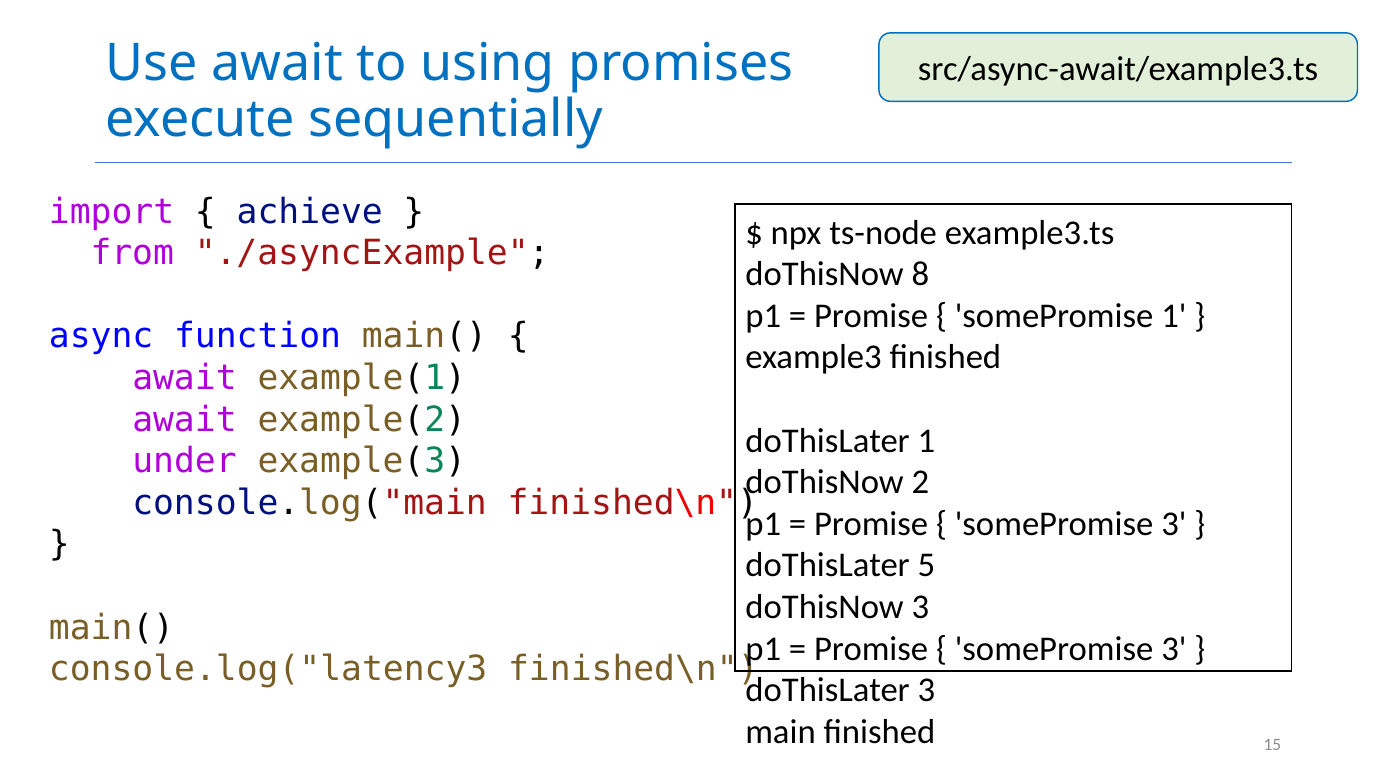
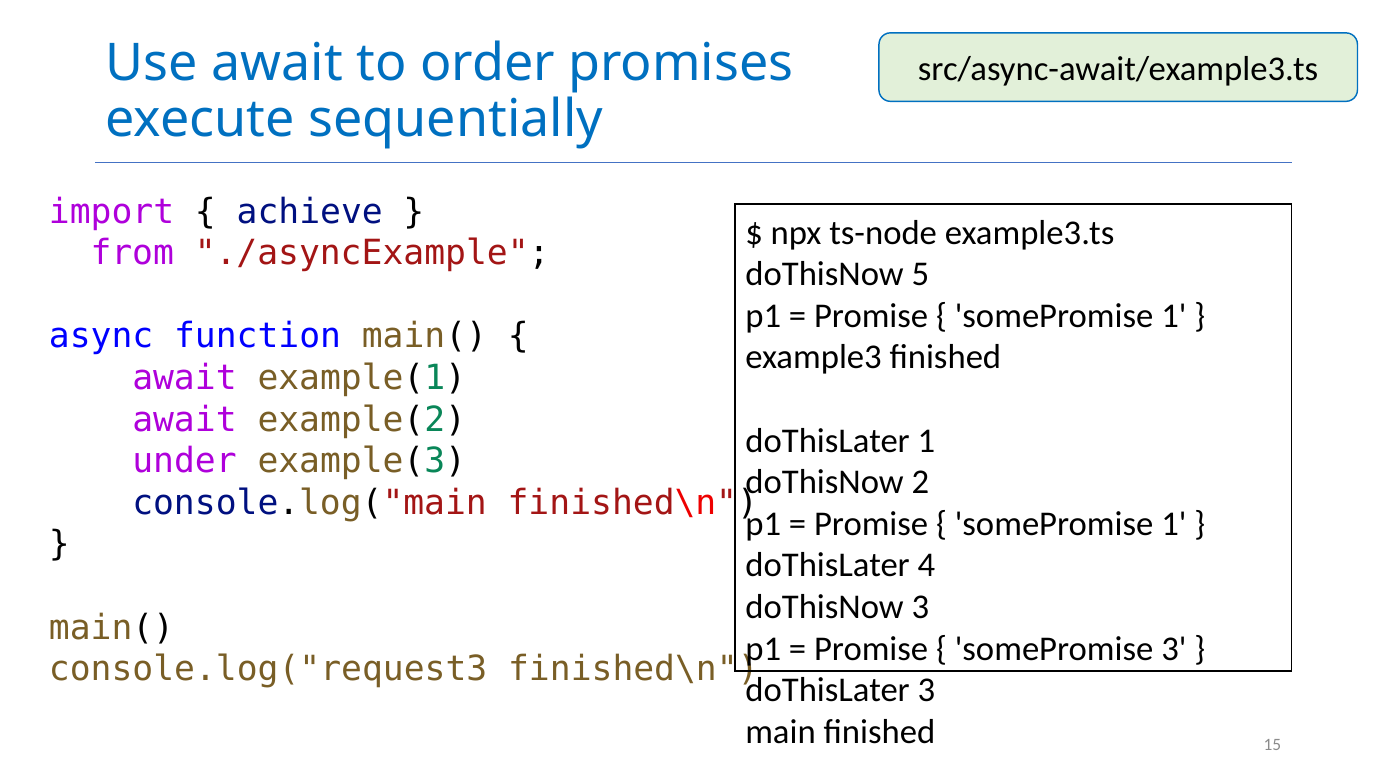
using: using -> order
8: 8 -> 5
3 at (1174, 524): 3 -> 1
5: 5 -> 4
console.log("latency3: console.log("latency3 -> console.log("request3
